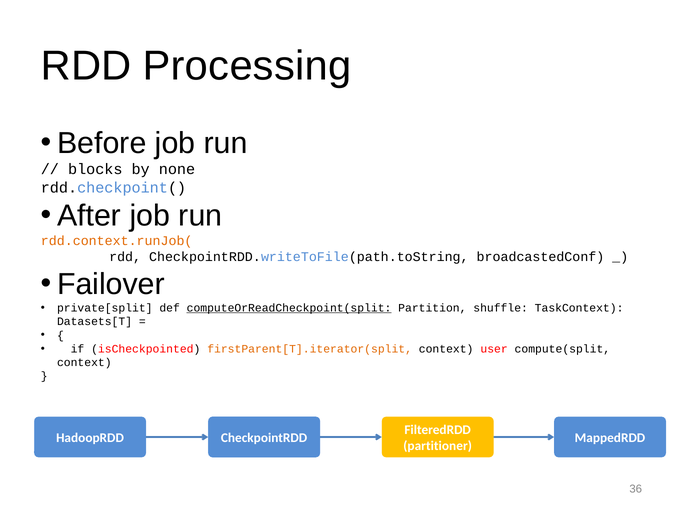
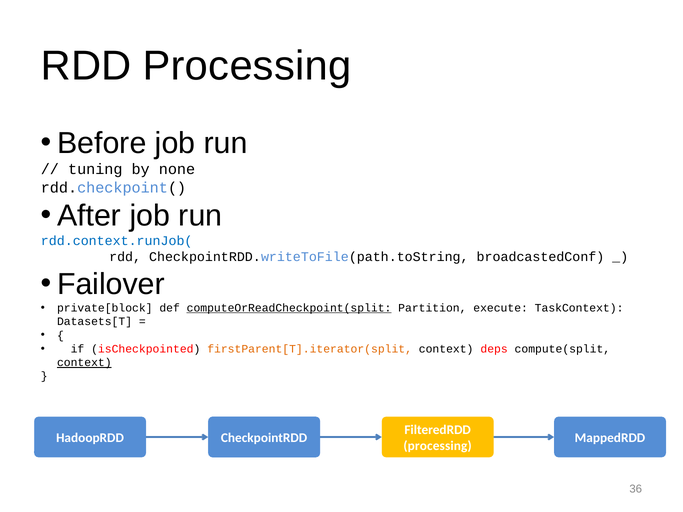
blocks: blocks -> tuning
rdd.context.runJob( colour: orange -> blue
private[split: private[split -> private[block
shuffle: shuffle -> execute
user: user -> deps
context at (84, 363) underline: none -> present
partitioner at (438, 446): partitioner -> processing
